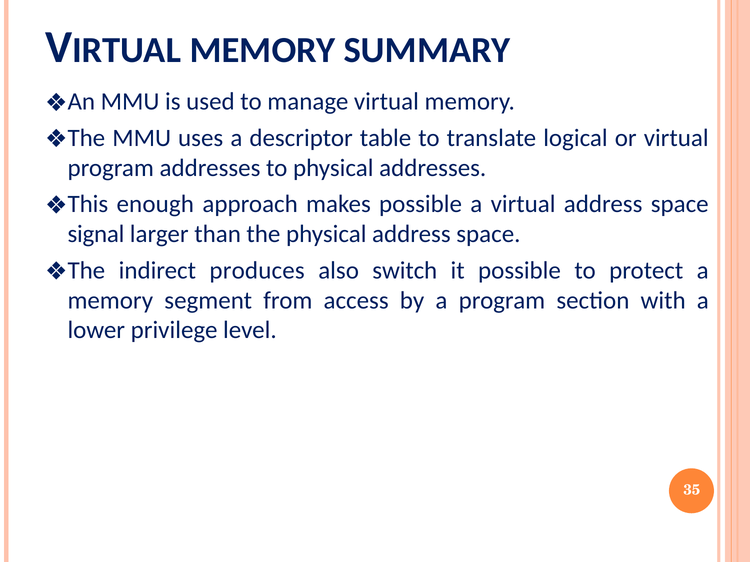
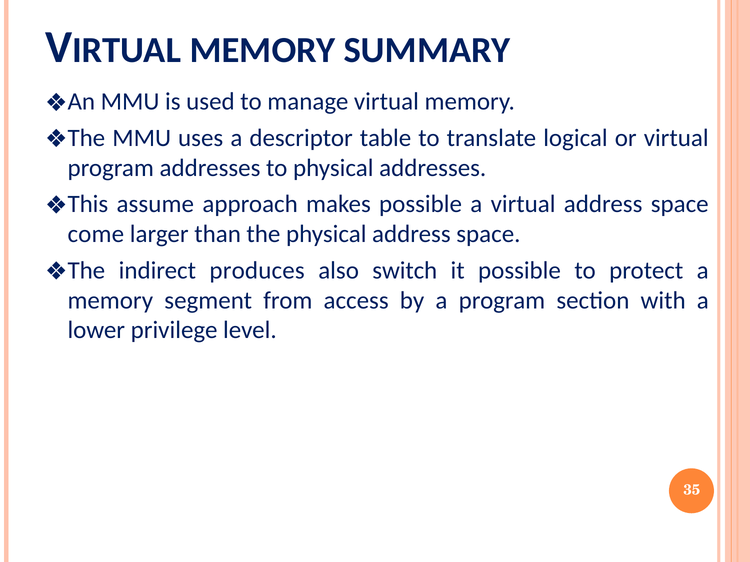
enough: enough -> assume
signal: signal -> come
